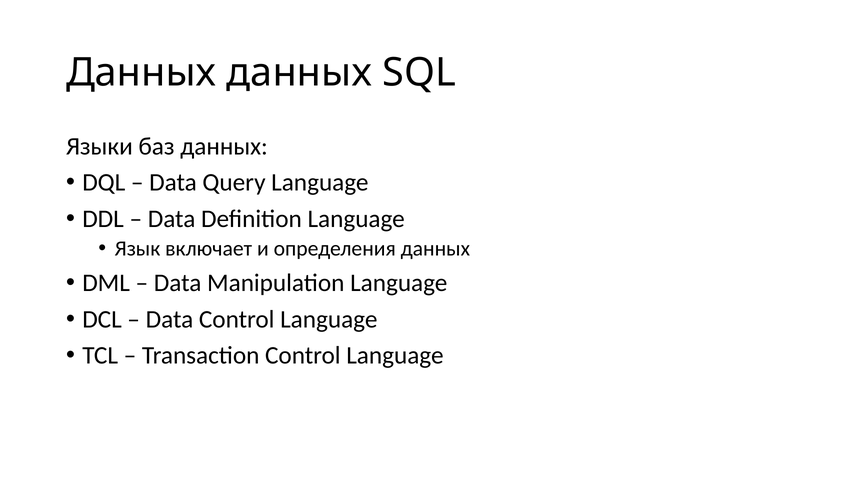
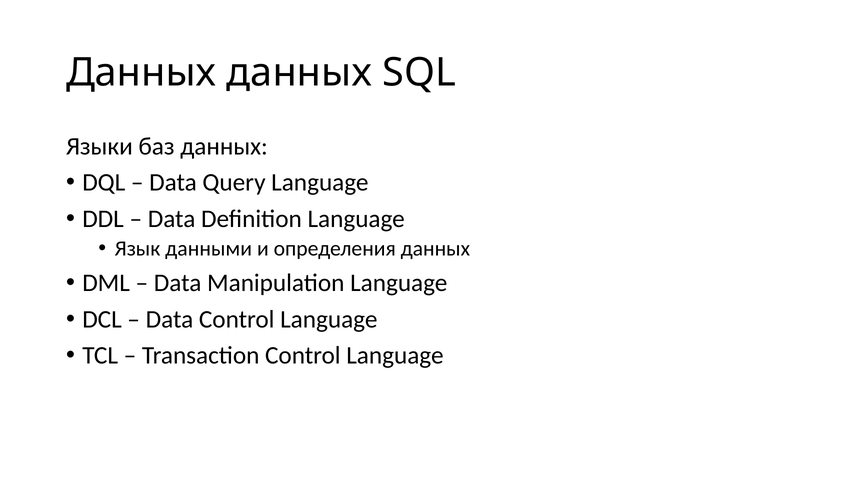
включает: включает -> данными
